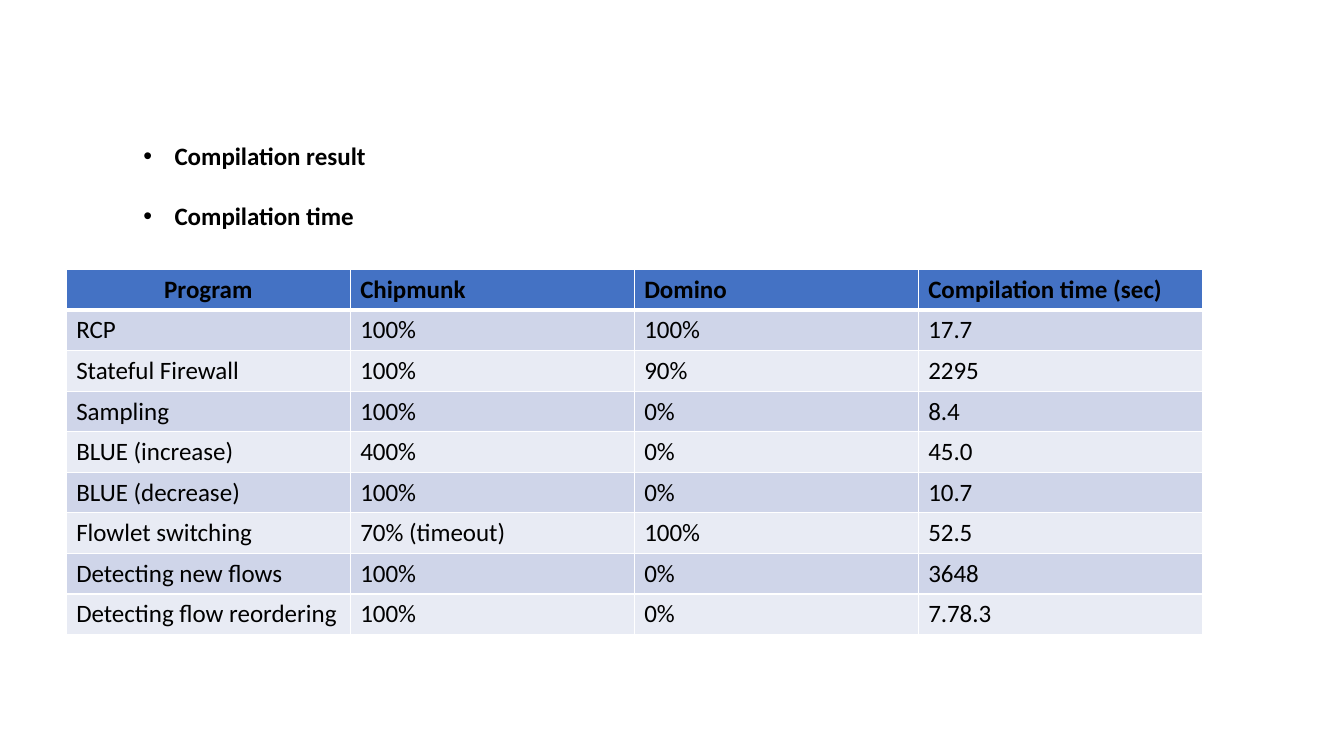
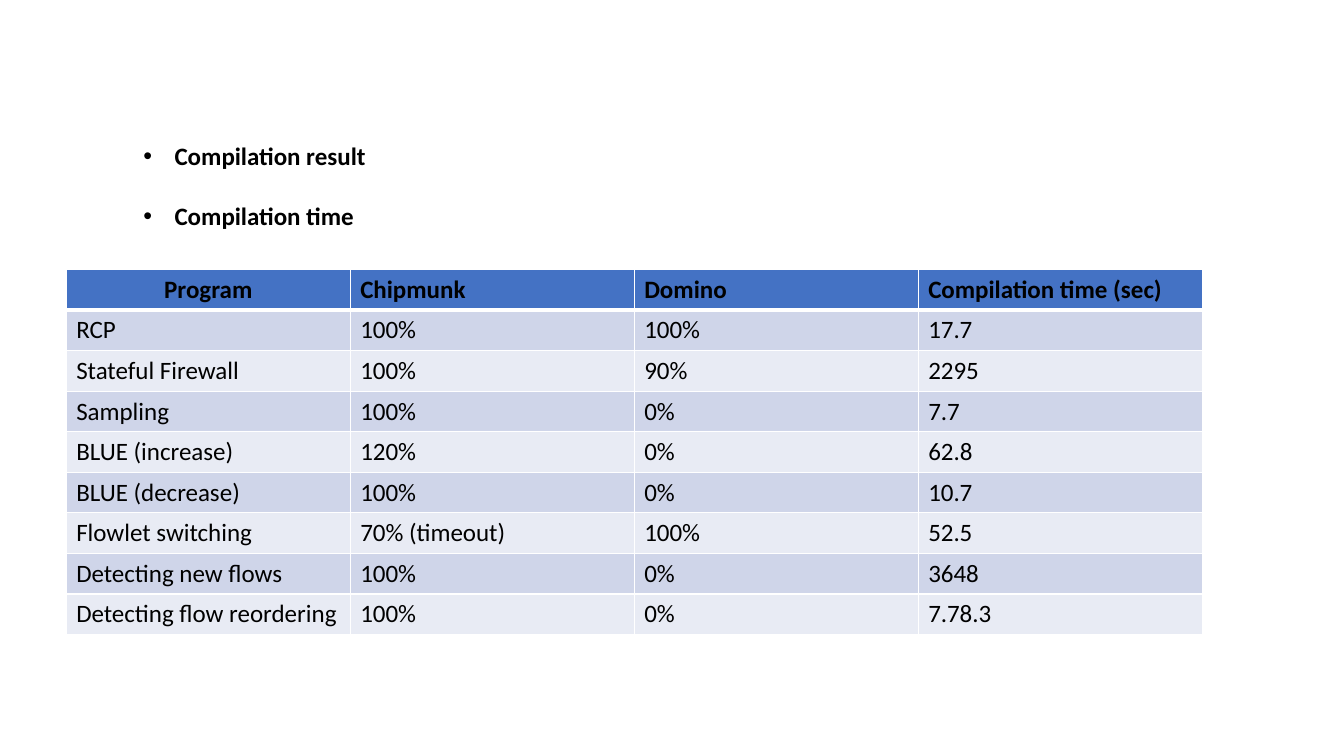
8.4: 8.4 -> 7.7
400%: 400% -> 120%
45.0: 45.0 -> 62.8
